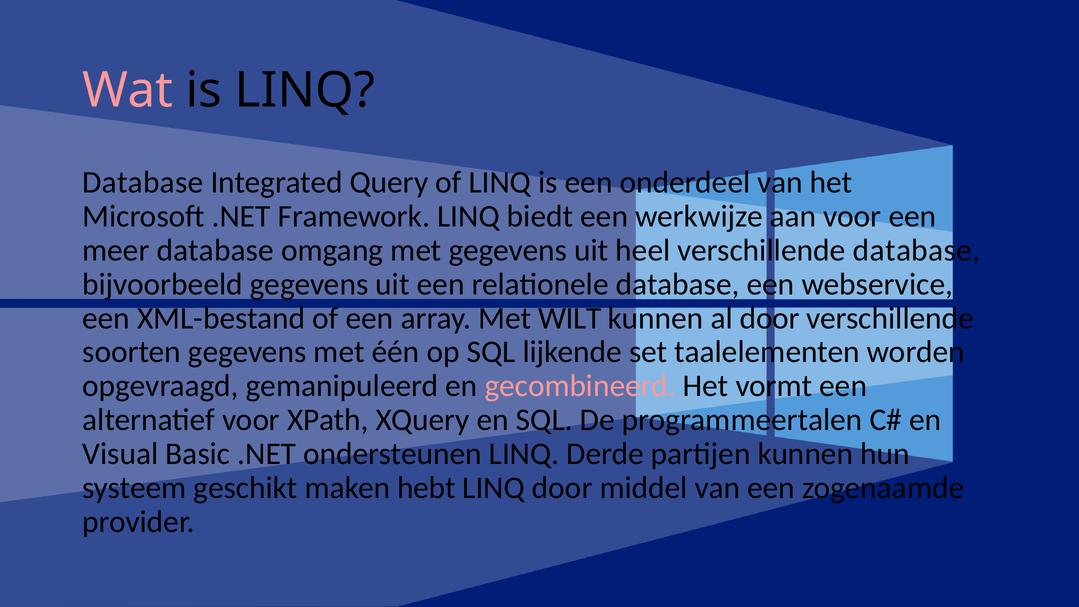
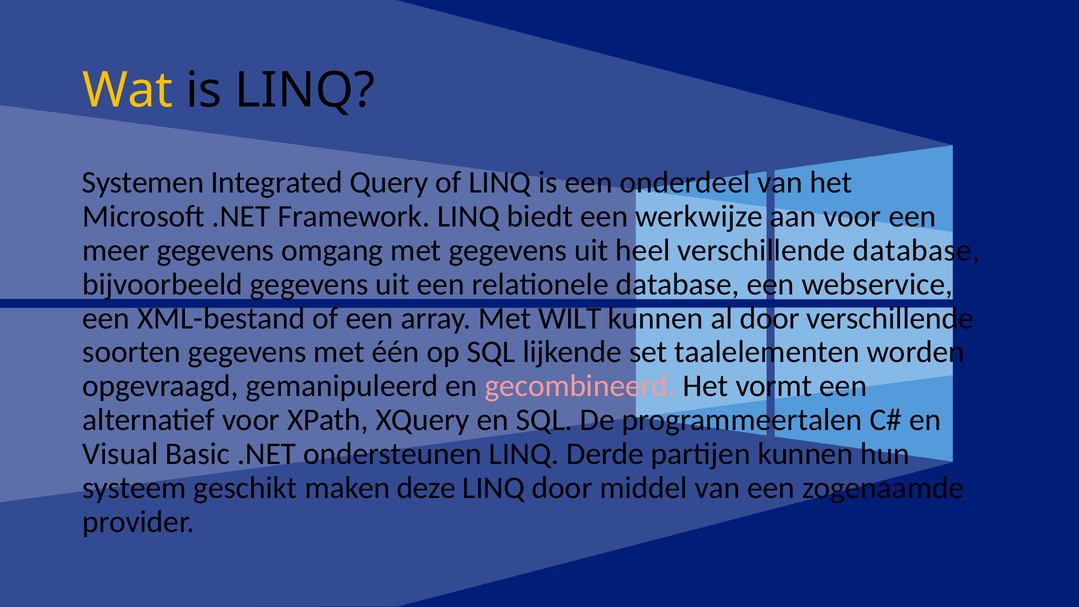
Wat colour: pink -> yellow
Database at (143, 182): Database -> Systemen
meer database: database -> gegevens
hebt: hebt -> deze
